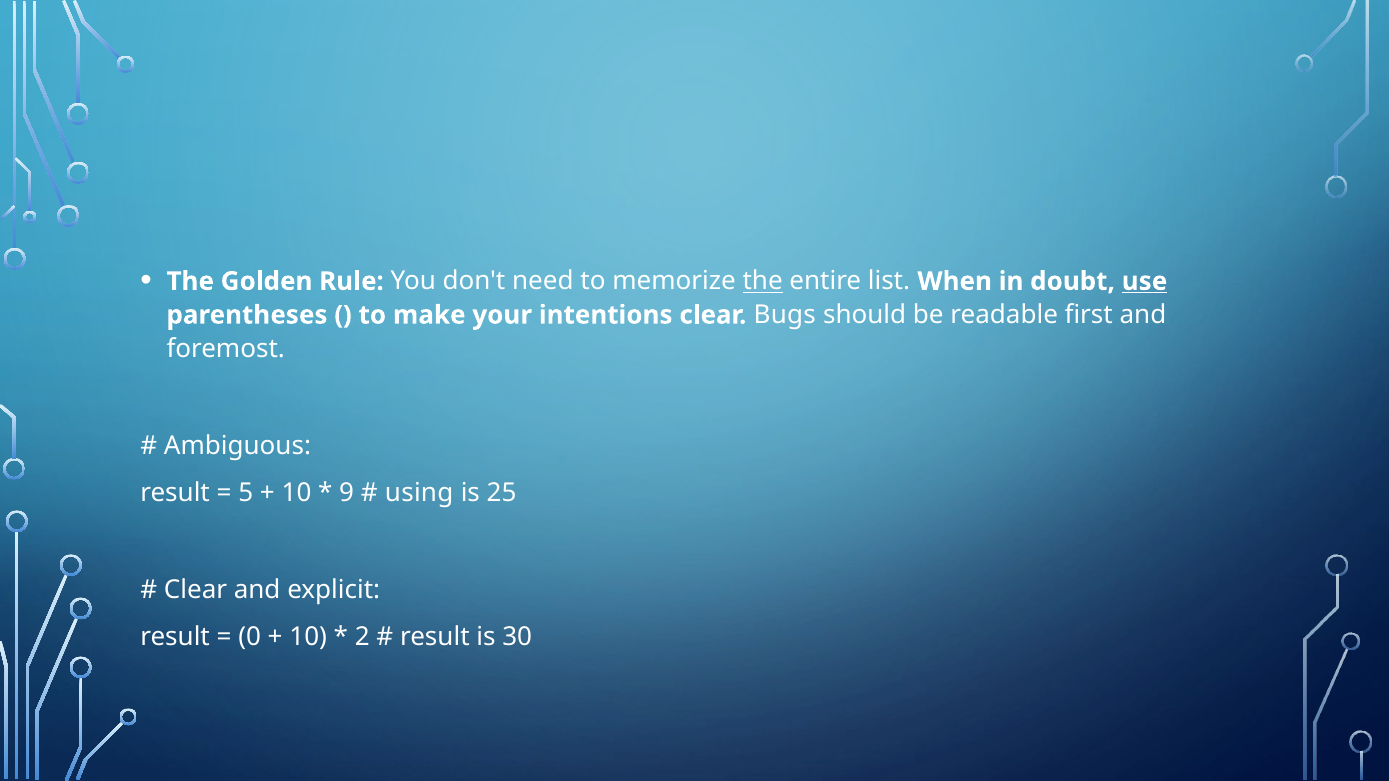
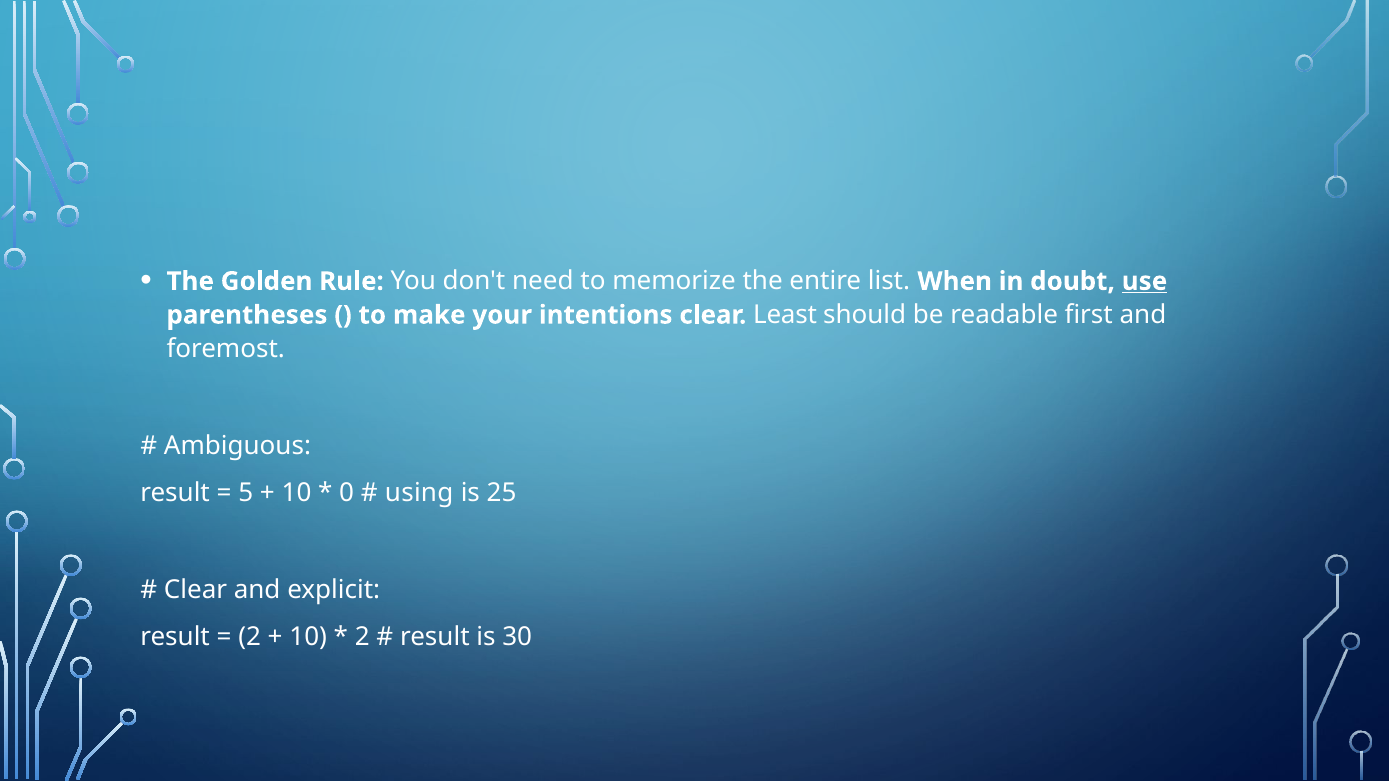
the at (763, 281) underline: present -> none
Bugs: Bugs -> Least
9: 9 -> 0
0 at (250, 637): 0 -> 2
